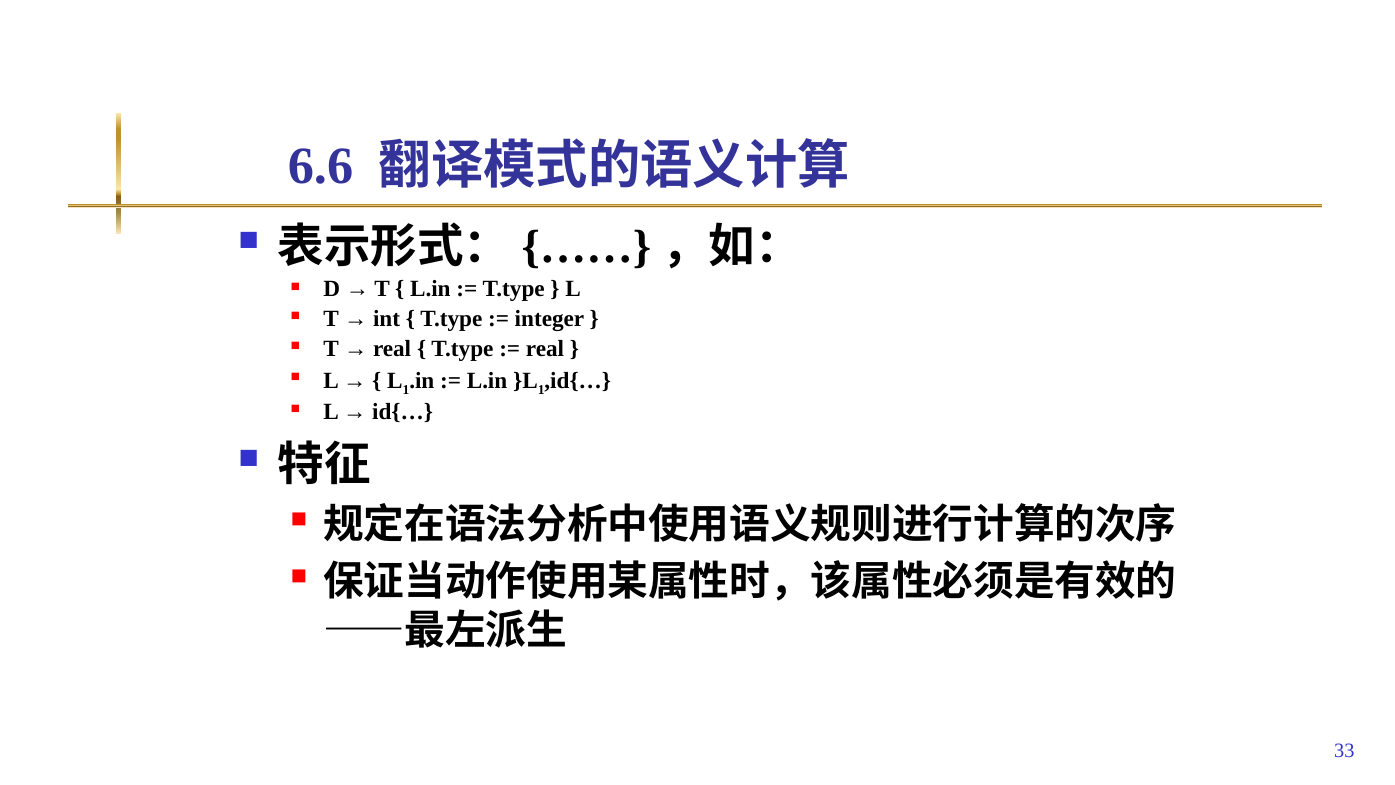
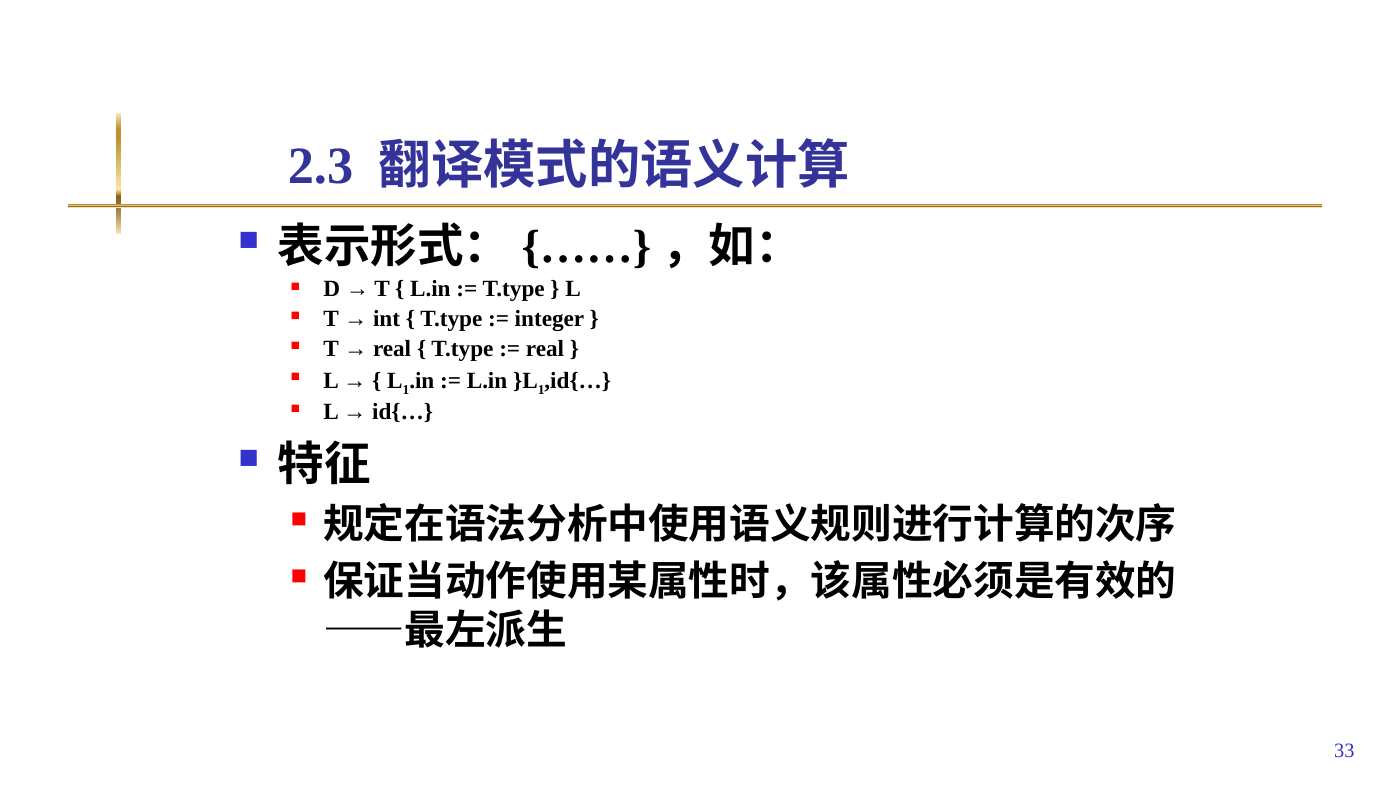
6.6: 6.6 -> 2.3
